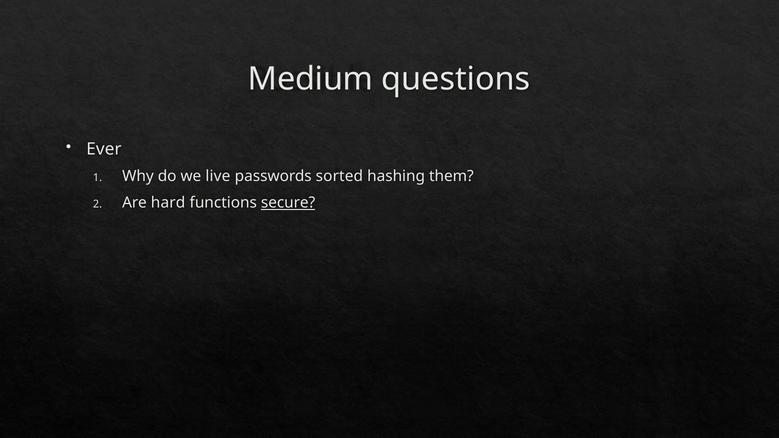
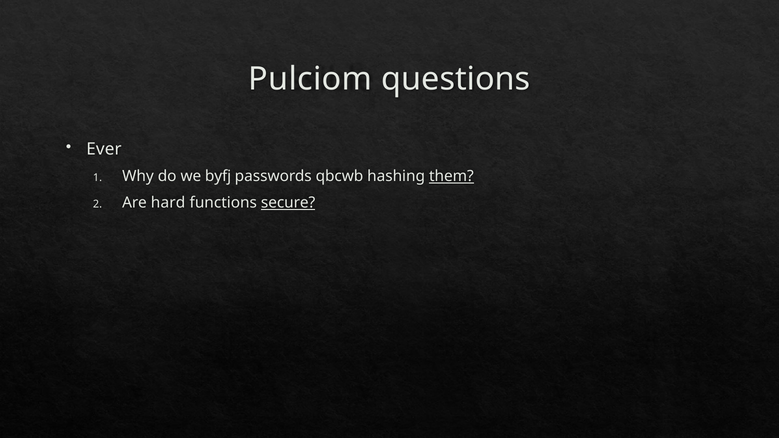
Medium: Medium -> Pulciom
live: live -> byfj
sorted: sorted -> qbcwb
them underline: none -> present
